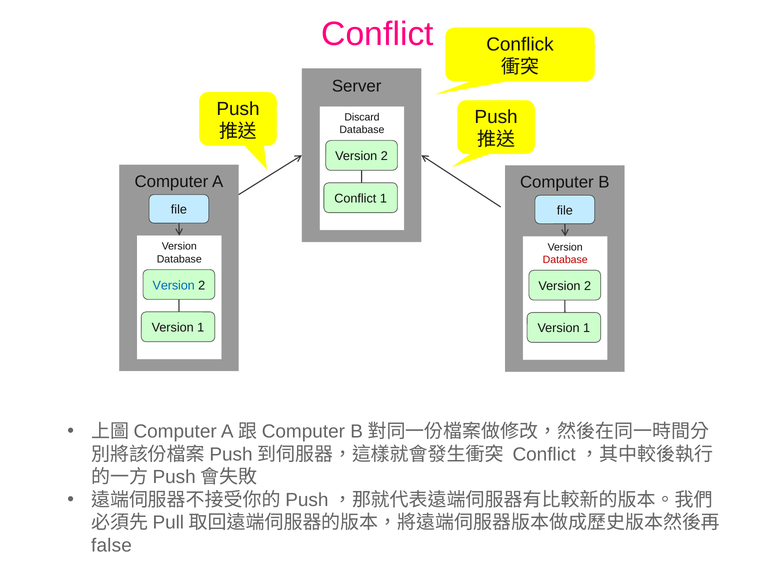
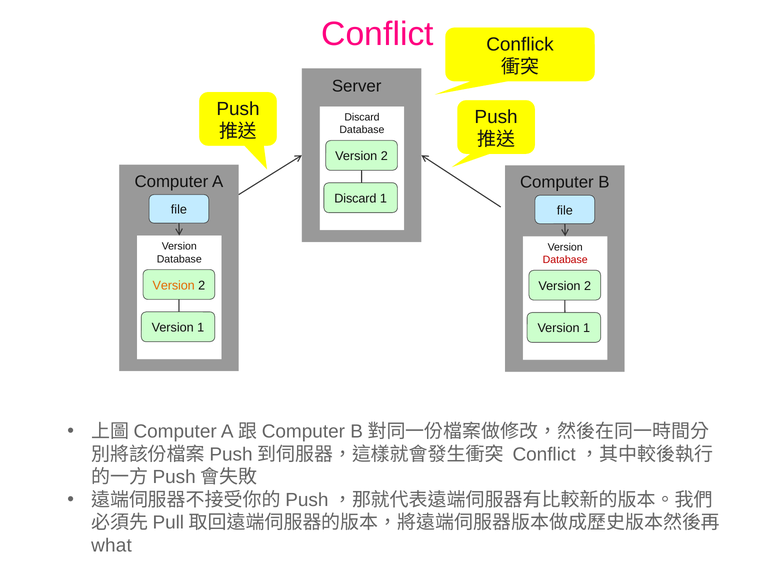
Conflict at (355, 199): Conflict -> Discard
Version at (174, 285) colour: blue -> orange
false: false -> what
